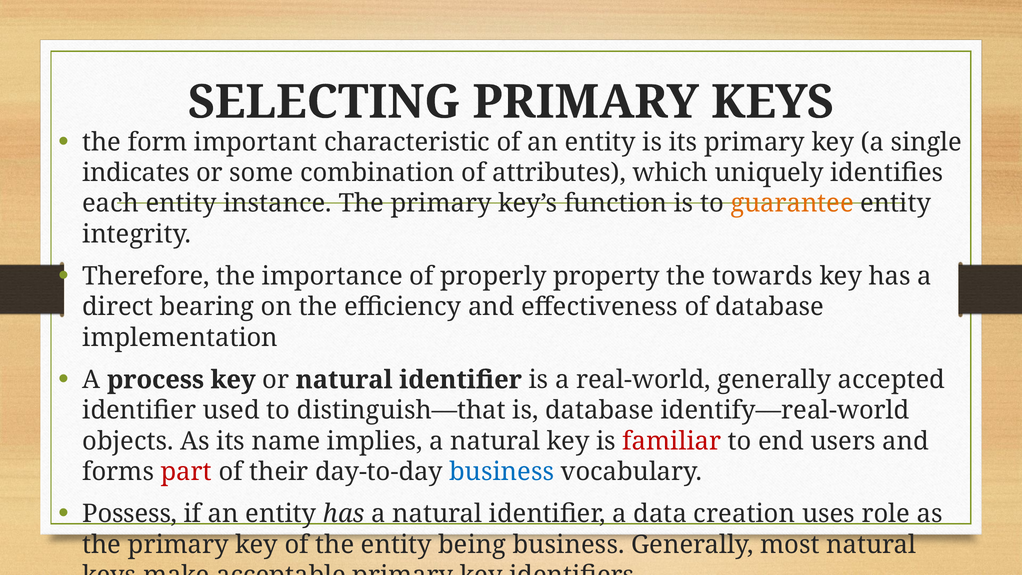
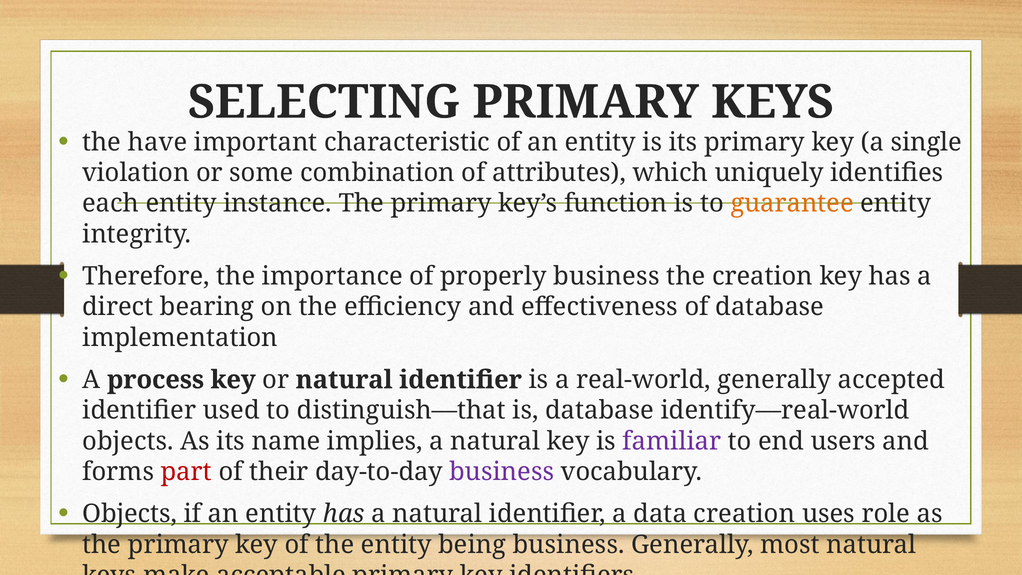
form: form -> have
indicates: indicates -> violation
properly property: property -> business
the towards: towards -> creation
familiar colour: red -> purple
business at (502, 472) colour: blue -> purple
Possess at (130, 514): Possess -> Objects
